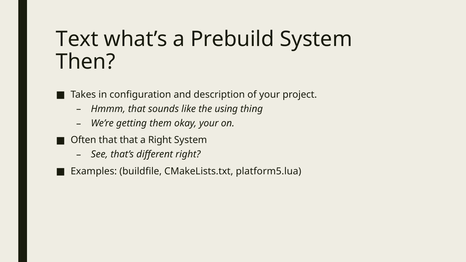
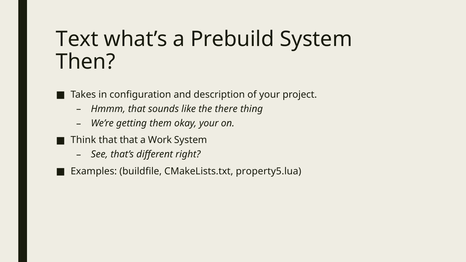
using: using -> there
Often: Often -> Think
a Right: Right -> Work
platform5.lua: platform5.lua -> property5.lua
